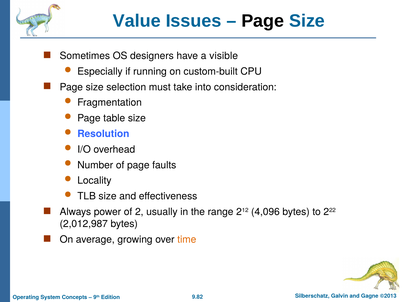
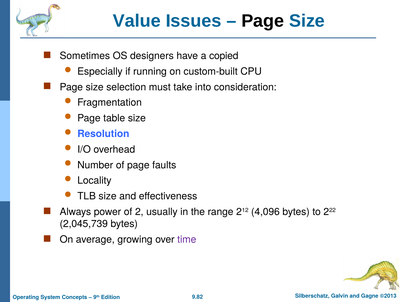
visible: visible -> copied
2,012,987: 2,012,987 -> 2,045,739
time colour: orange -> purple
